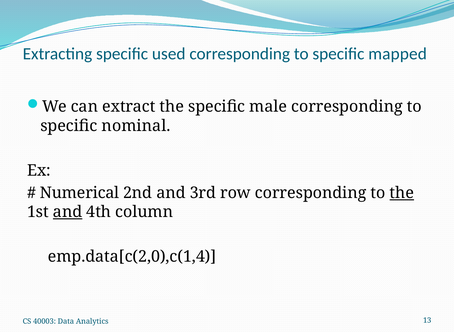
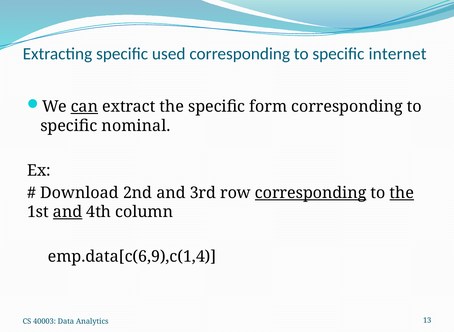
mapped: mapped -> internet
can underline: none -> present
male: male -> form
Numerical: Numerical -> Download
corresponding at (311, 193) underline: none -> present
emp.data[c(2,0),c(1,4: emp.data[c(2,0),c(1,4 -> emp.data[c(6,9),c(1,4
